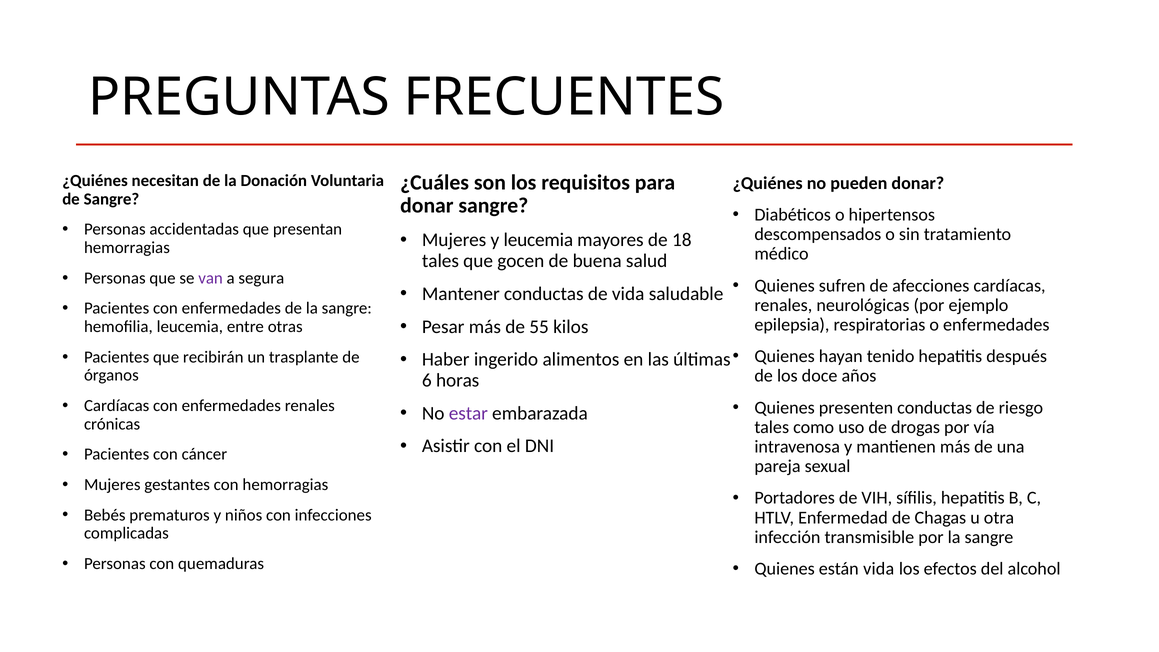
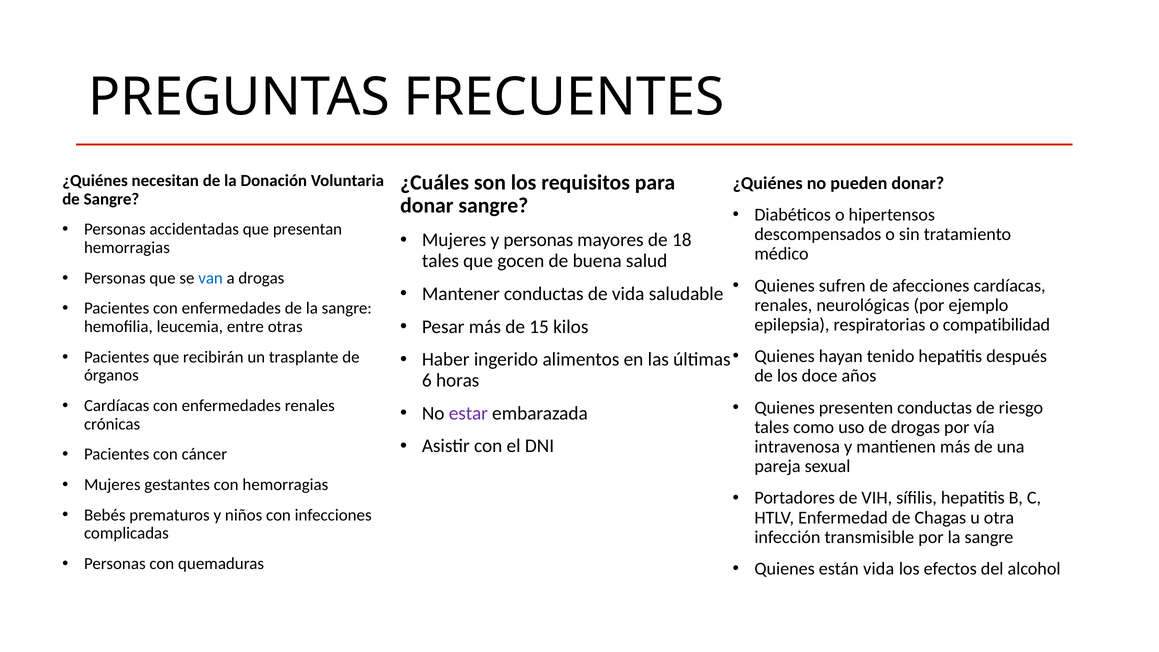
y leucemia: leucemia -> personas
van colour: purple -> blue
a segura: segura -> drogas
55: 55 -> 15
o enfermedades: enfermedades -> compatibilidad
